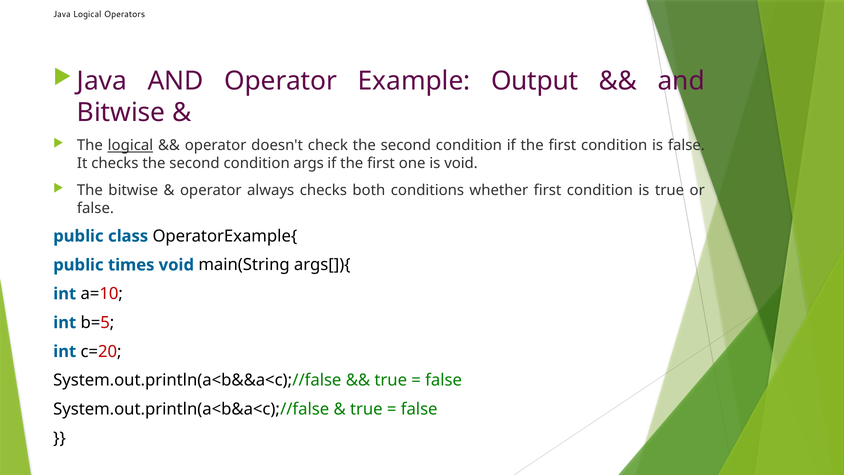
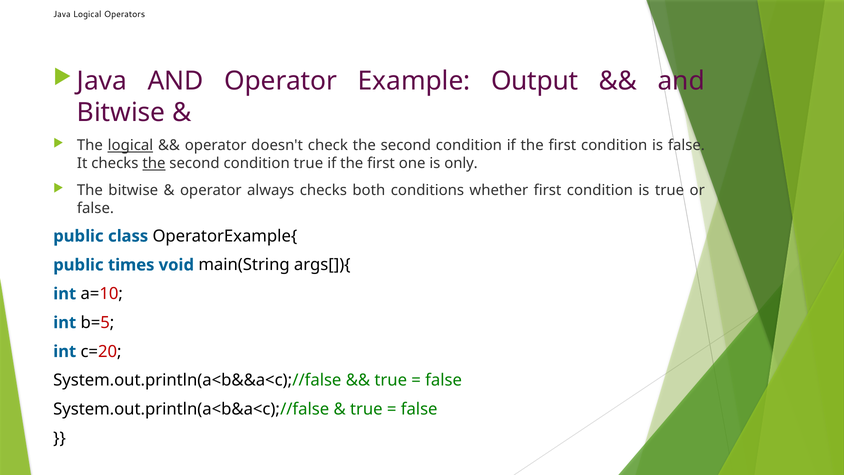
the at (154, 163) underline: none -> present
condition args: args -> true
is void: void -> only
